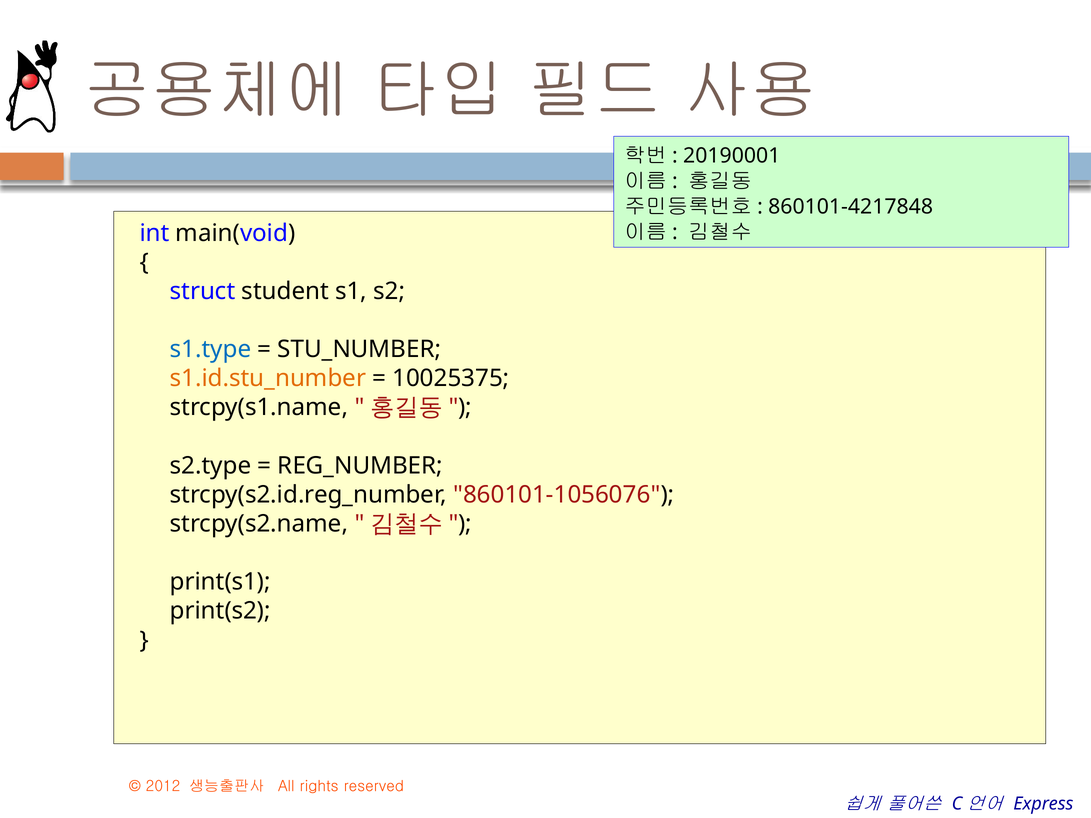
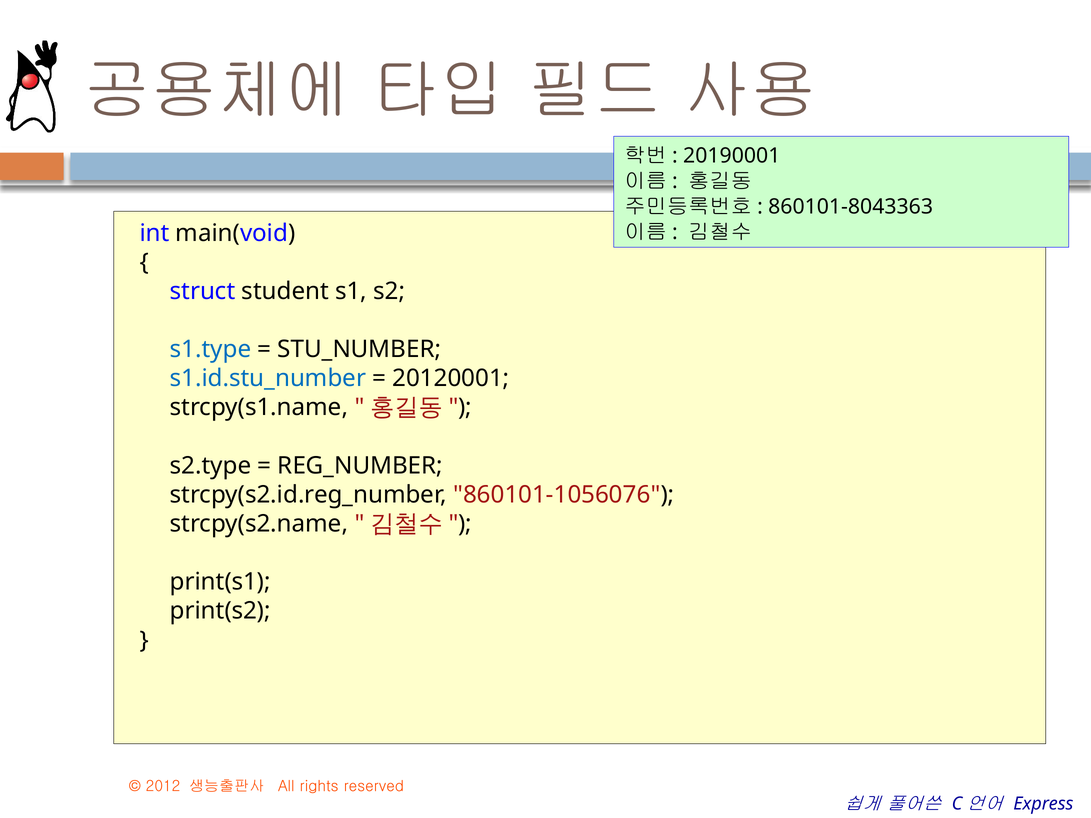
860101-4217848: 860101-4217848 -> 860101-8043363
s1.id.stu_number colour: orange -> blue
10025375: 10025375 -> 20120001
